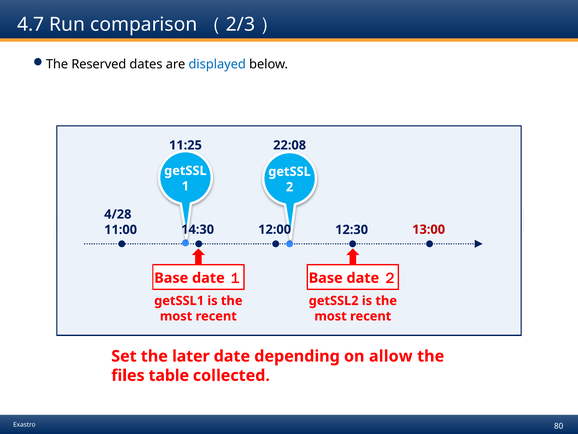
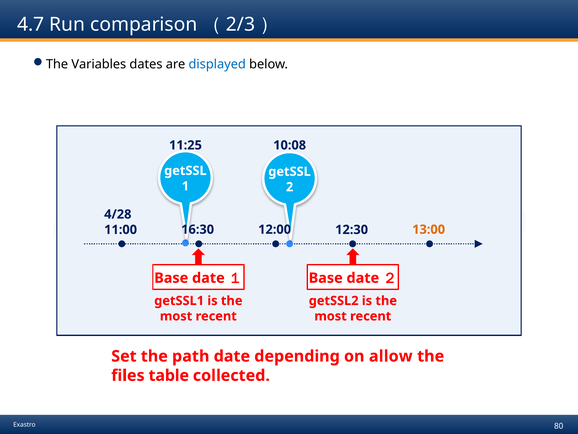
Reserved: Reserved -> Variables
22:08: 22:08 -> 10:08
14:30: 14:30 -> 16:30
13:00 colour: red -> orange
later: later -> path
